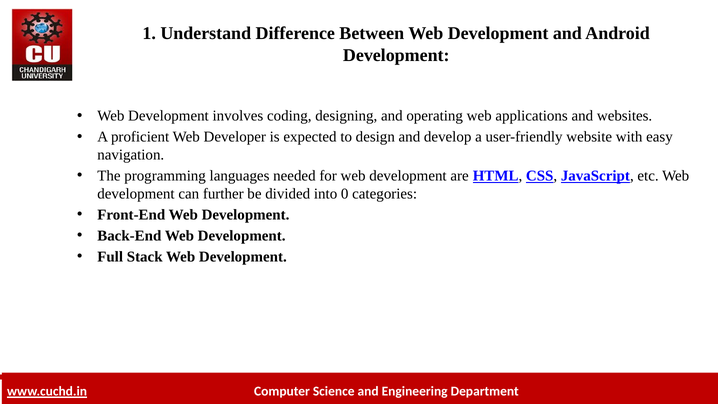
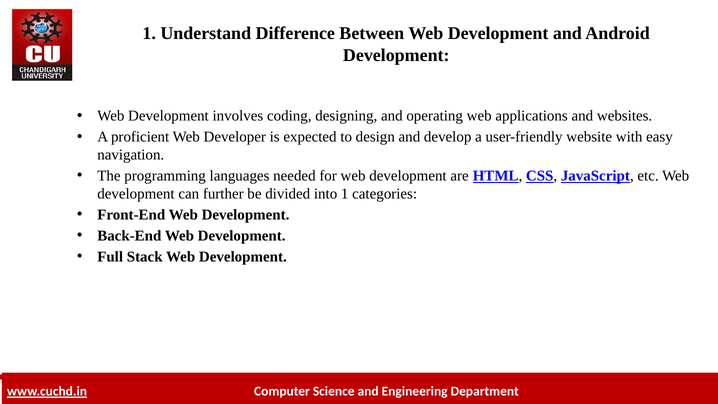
into 0: 0 -> 1
